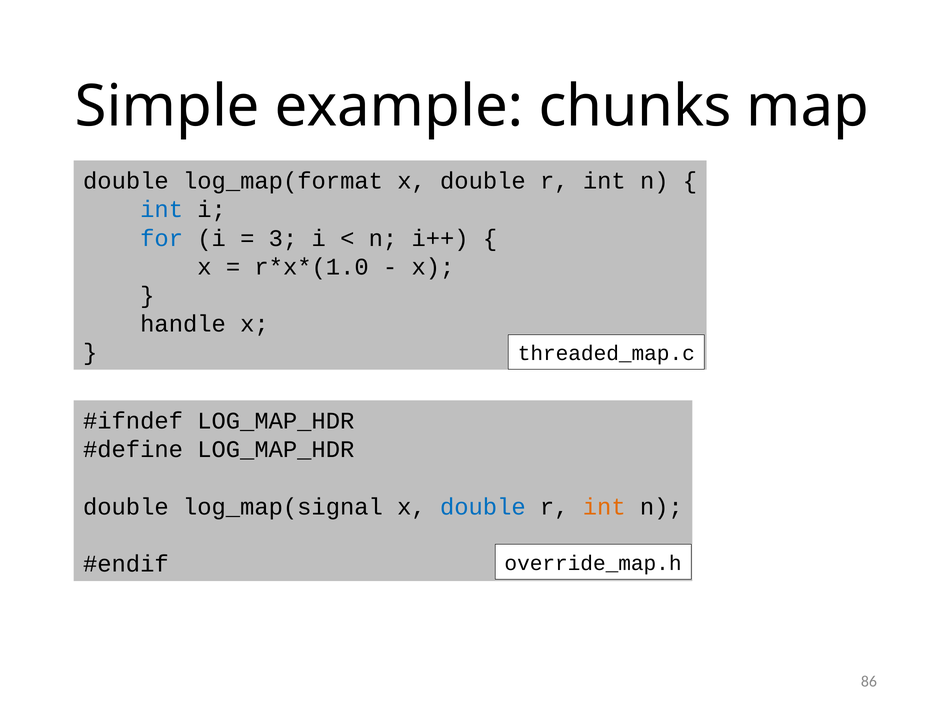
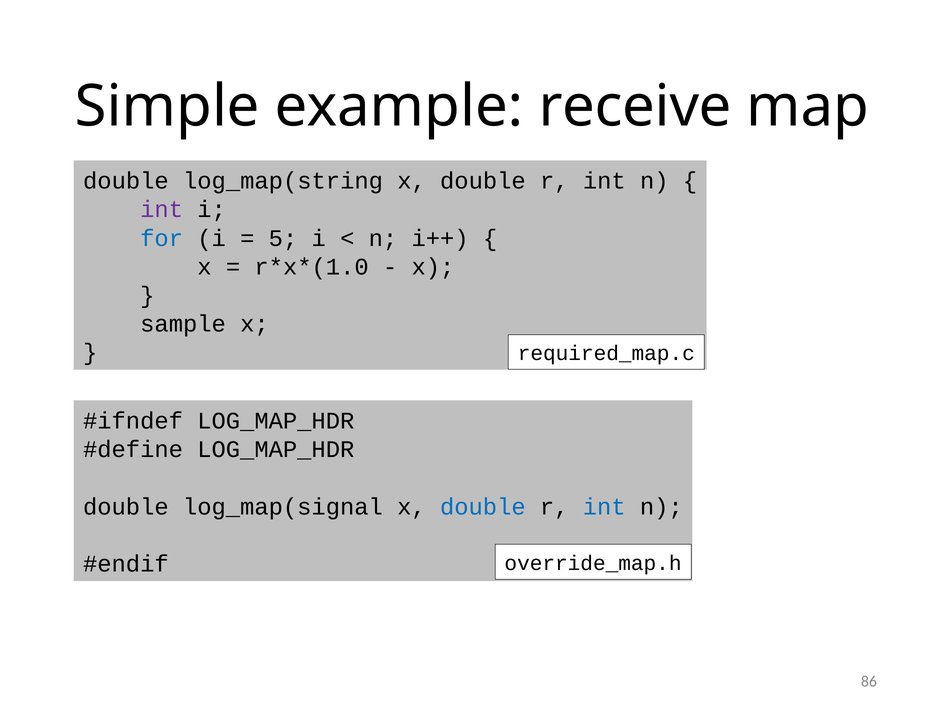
chunks: chunks -> receive
log_map(format: log_map(format -> log_map(string
int at (162, 210) colour: blue -> purple
3: 3 -> 5
handle: handle -> sample
threaded_map.c: threaded_map.c -> required_map.c
int at (604, 507) colour: orange -> blue
